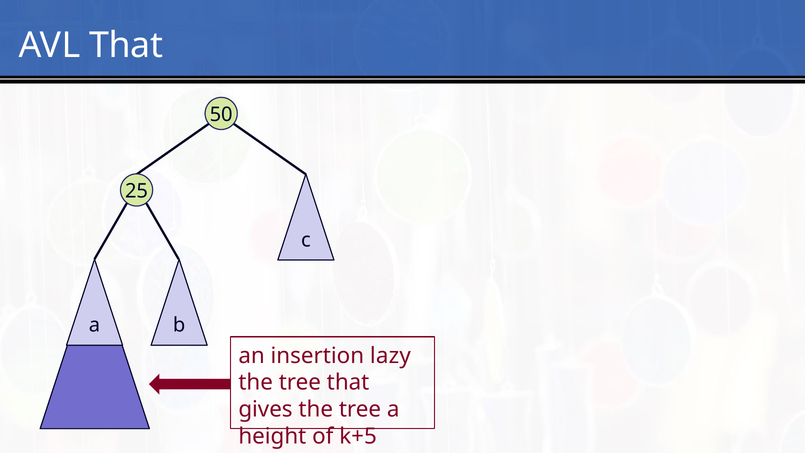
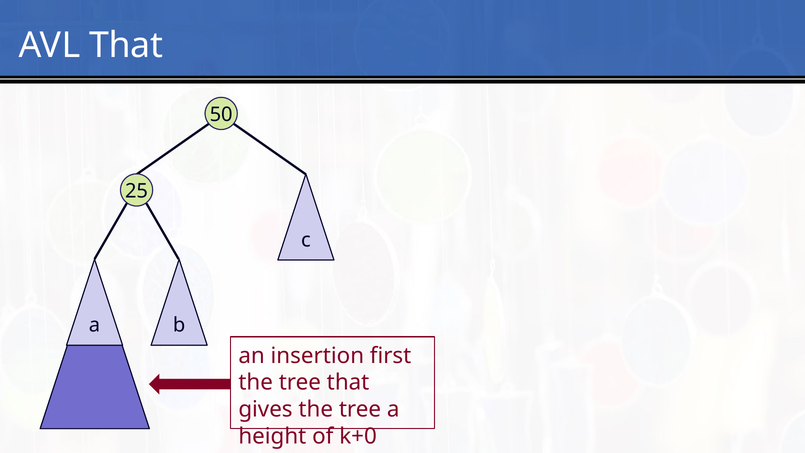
lazy: lazy -> first
k+5: k+5 -> k+0
